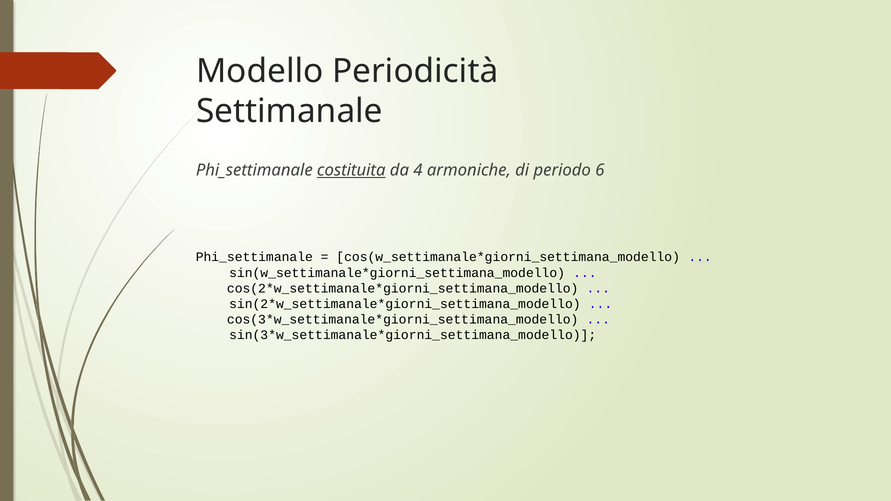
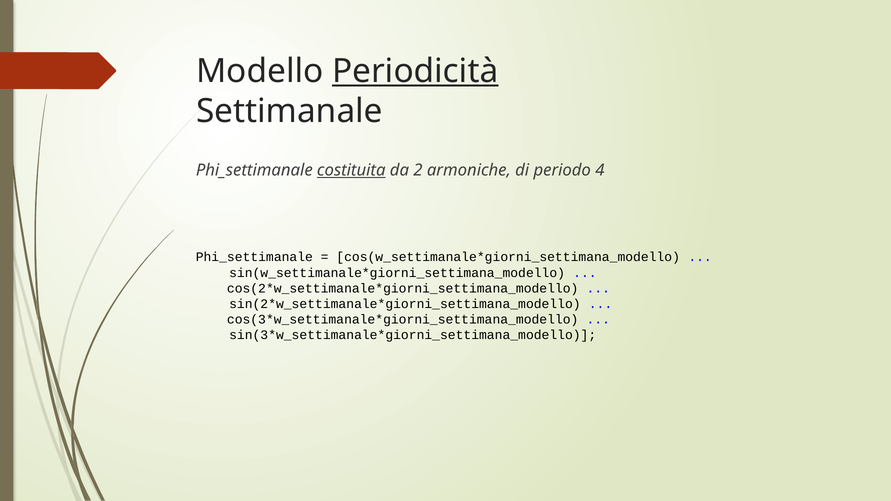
Periodicità underline: none -> present
4: 4 -> 2
6: 6 -> 4
